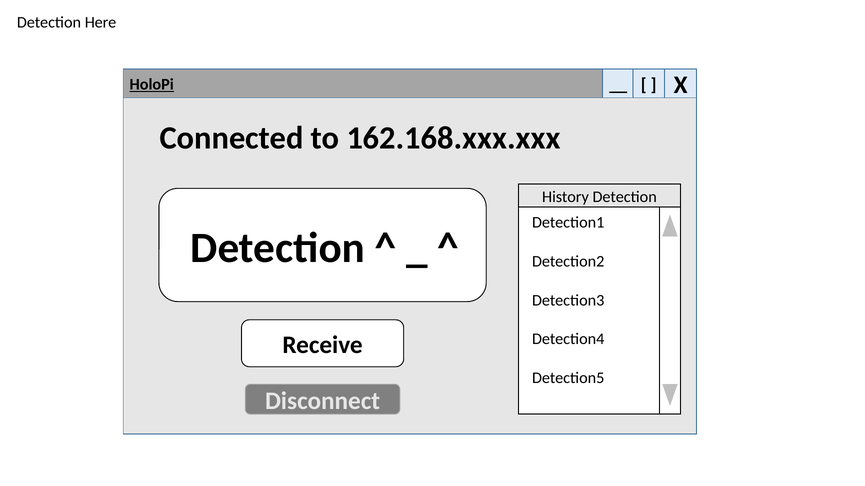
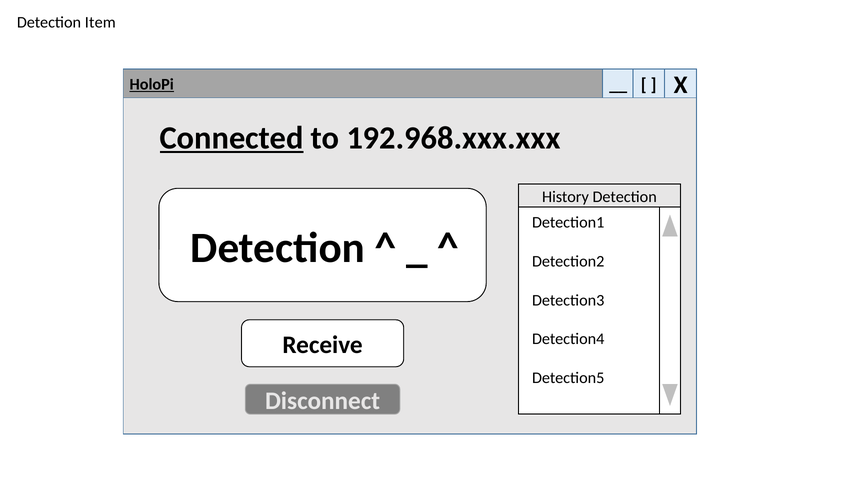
Here: Here -> Item
Connected underline: none -> present
162.168.xxx.xxx: 162.168.xxx.xxx -> 192.968.xxx.xxx
